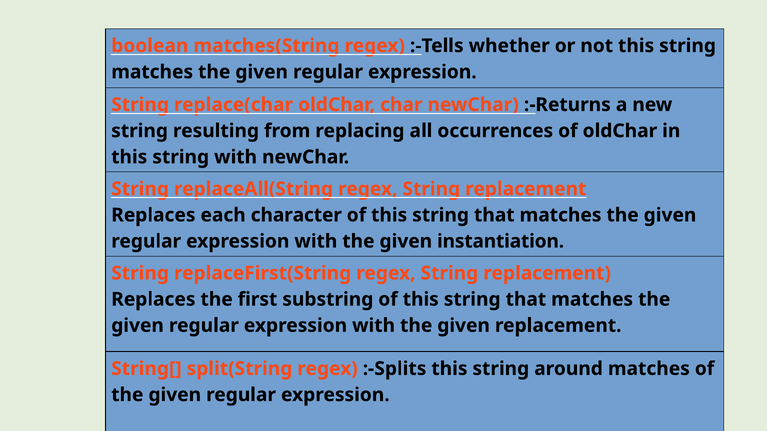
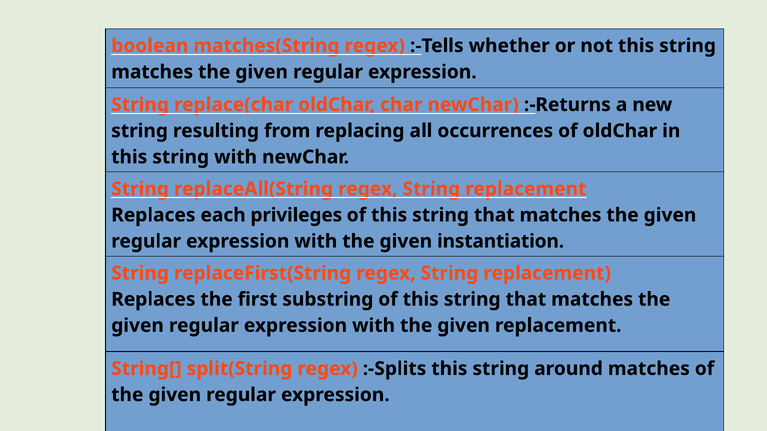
character: character -> privileges
